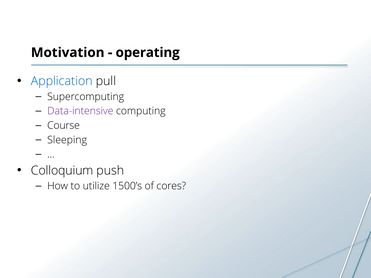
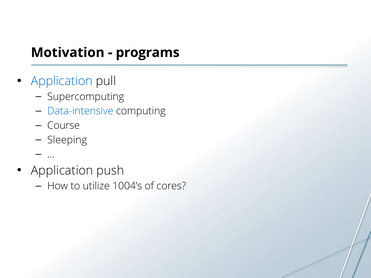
operating: operating -> programs
Data-intensive colour: purple -> blue
Colloquium at (62, 171): Colloquium -> Application
1500’s: 1500’s -> 1004’s
